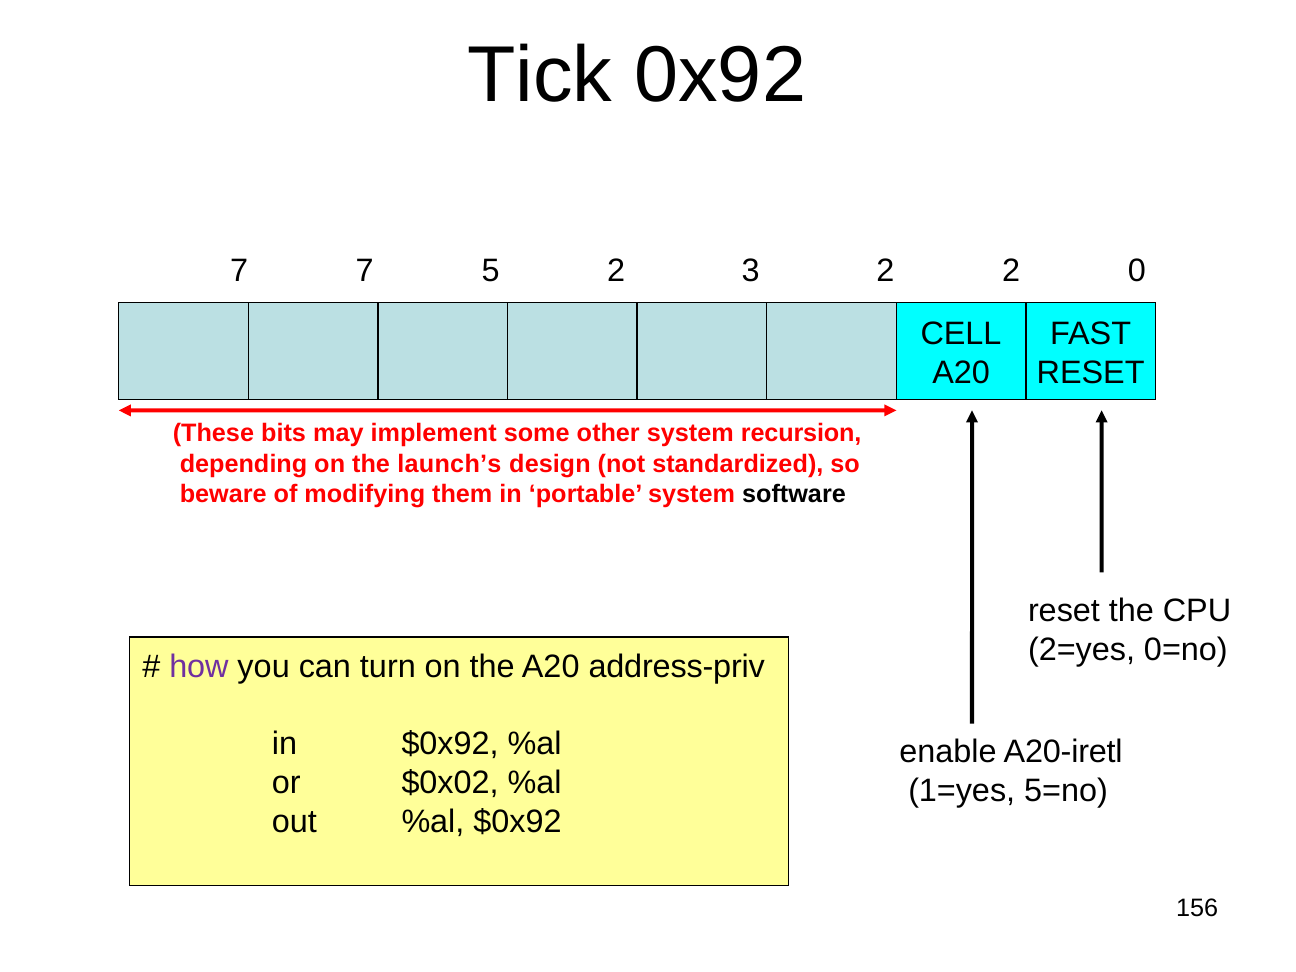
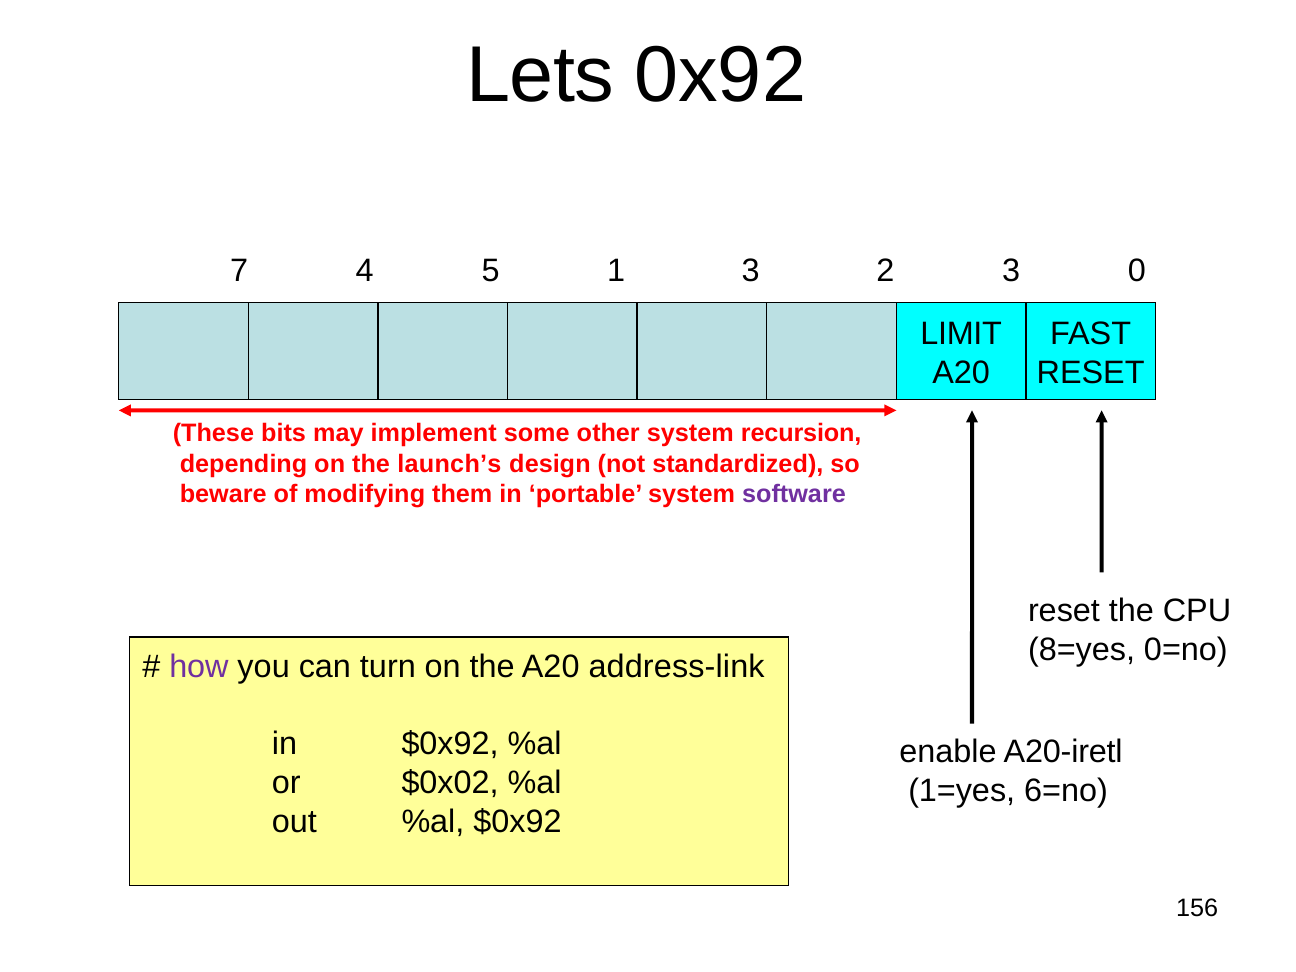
Tick: Tick -> Lets
7 7: 7 -> 4
5 2: 2 -> 1
2 2: 2 -> 3
CELL: CELL -> LIMIT
software colour: black -> purple
2=yes: 2=yes -> 8=yes
address-priv: address-priv -> address-link
5=no: 5=no -> 6=no
